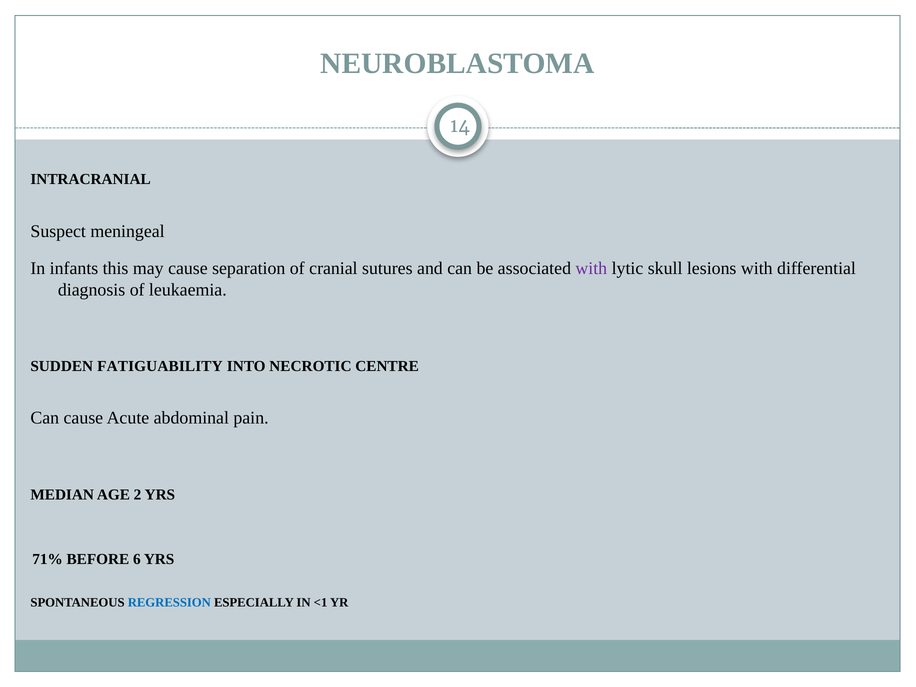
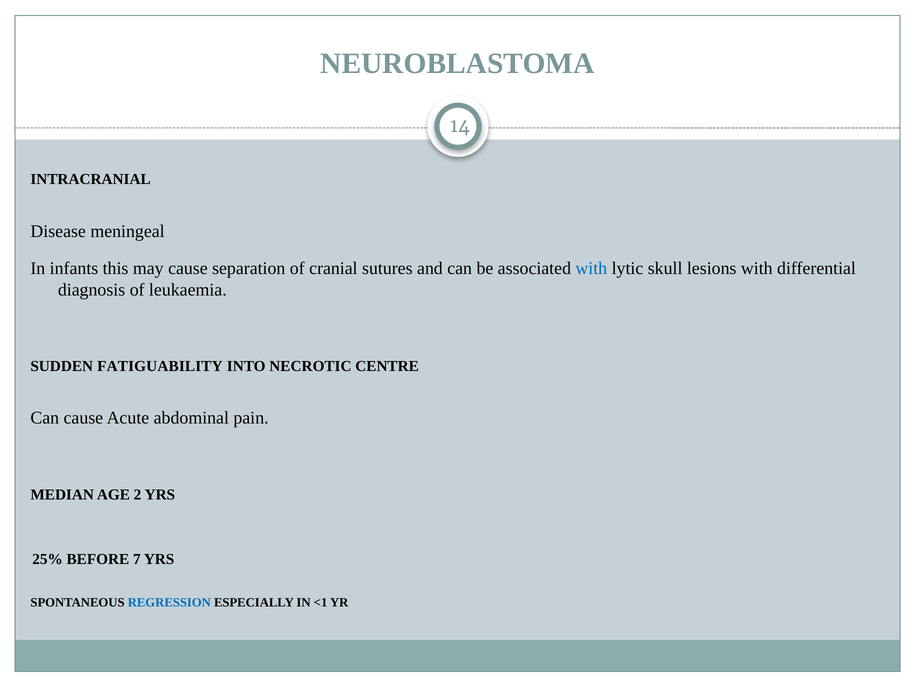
Suspect: Suspect -> Disease
with at (591, 268) colour: purple -> blue
71%: 71% -> 25%
6: 6 -> 7
